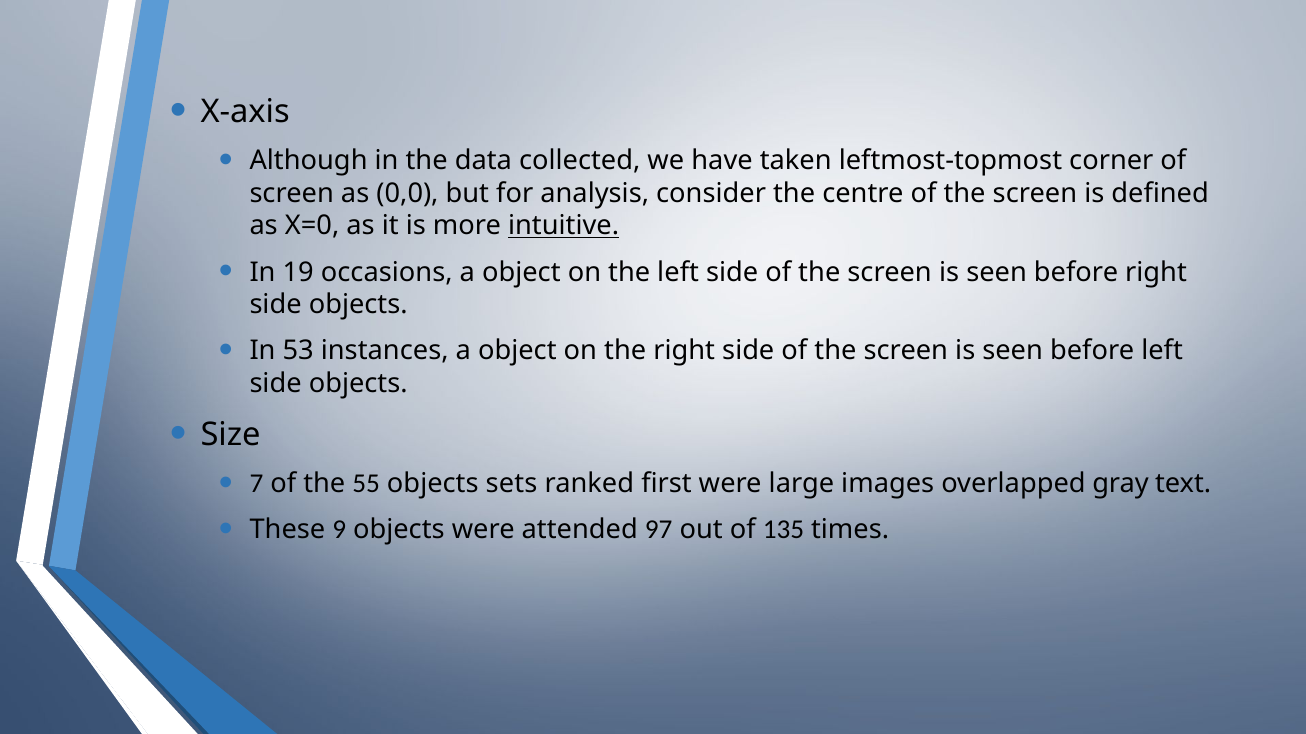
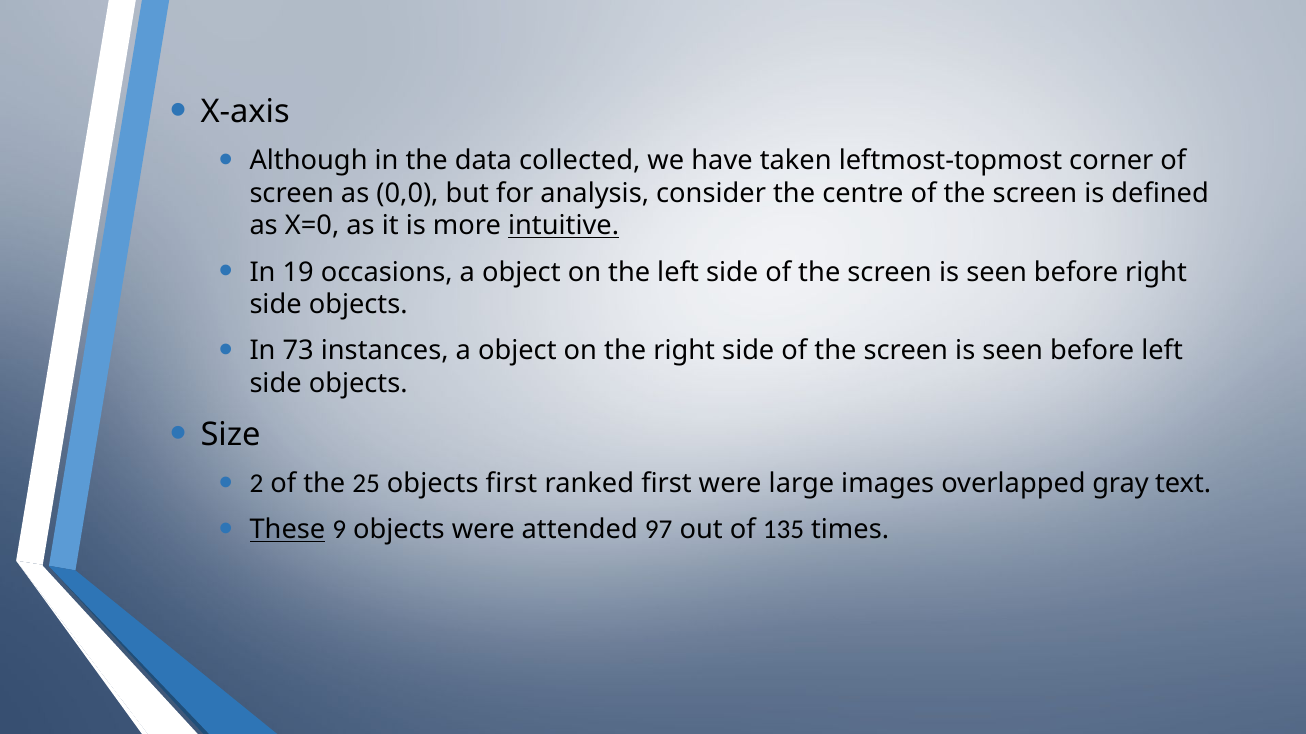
53: 53 -> 73
7: 7 -> 2
55: 55 -> 25
objects sets: sets -> first
These underline: none -> present
